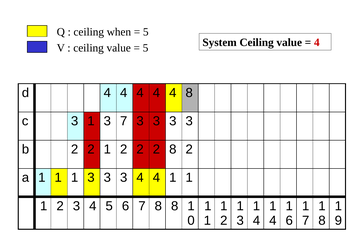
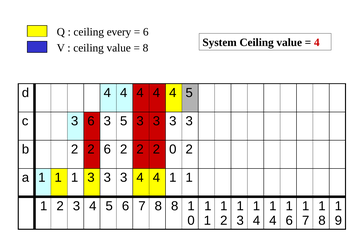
when: when -> every
5 at (146, 32): 5 -> 6
5 at (146, 48): 5 -> 8
4 4 8: 8 -> 5
c 3 1: 1 -> 6
3 7: 7 -> 5
2 2 1: 1 -> 6
2 8: 8 -> 0
